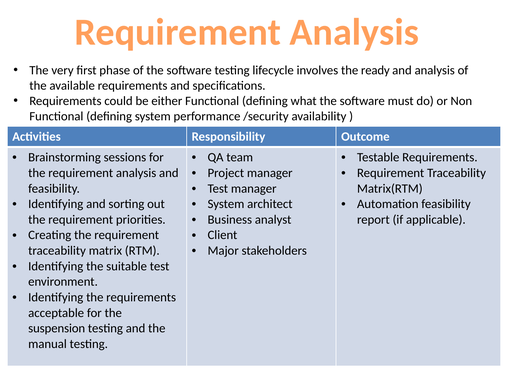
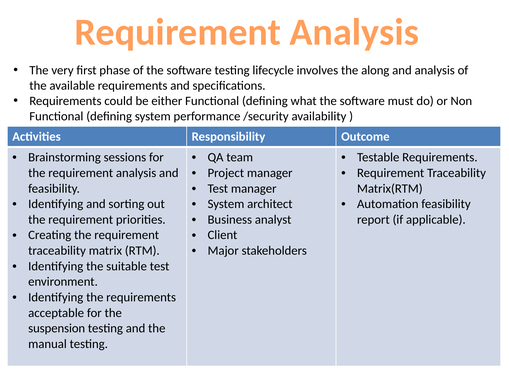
ready: ready -> along
